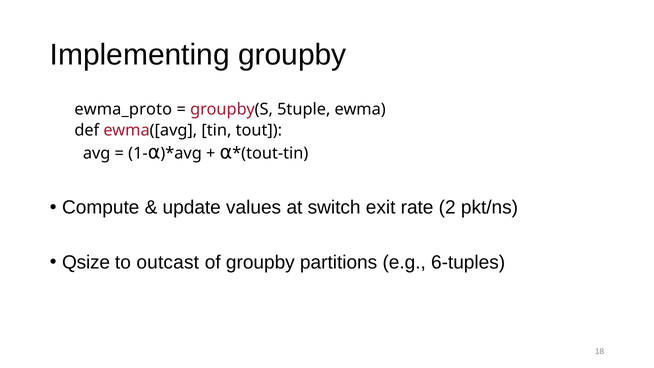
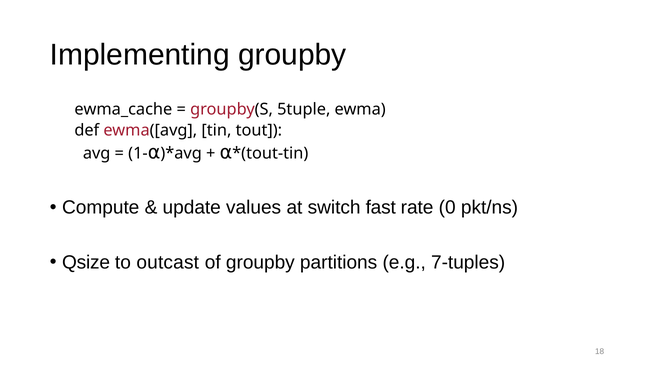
ewma_proto: ewma_proto -> ewma_cache
exit: exit -> fast
2: 2 -> 0
6-tuples: 6-tuples -> 7-tuples
